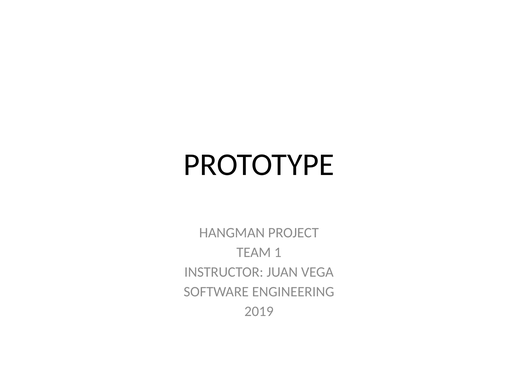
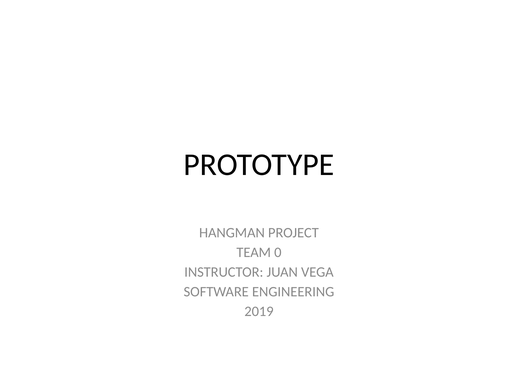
1: 1 -> 0
